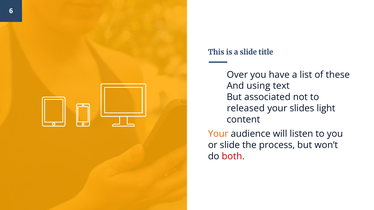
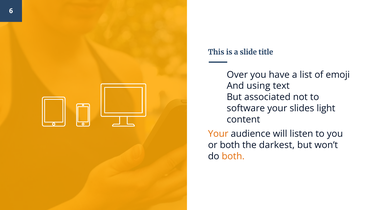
these: these -> emoji
released: released -> software
or slide: slide -> both
process: process -> darkest
both at (233, 156) colour: red -> orange
